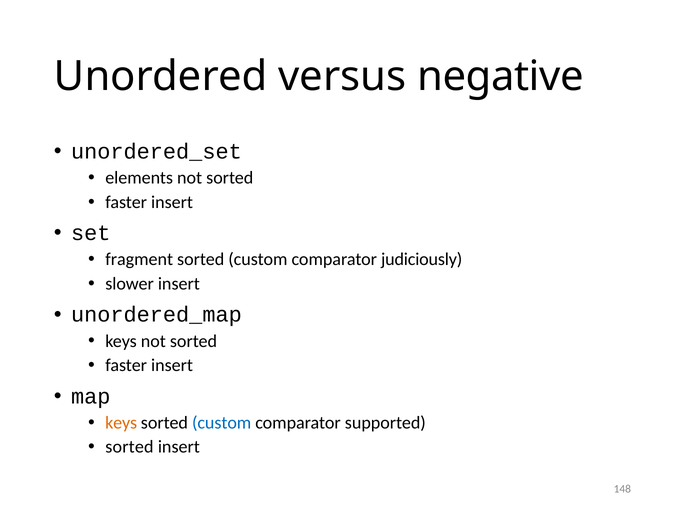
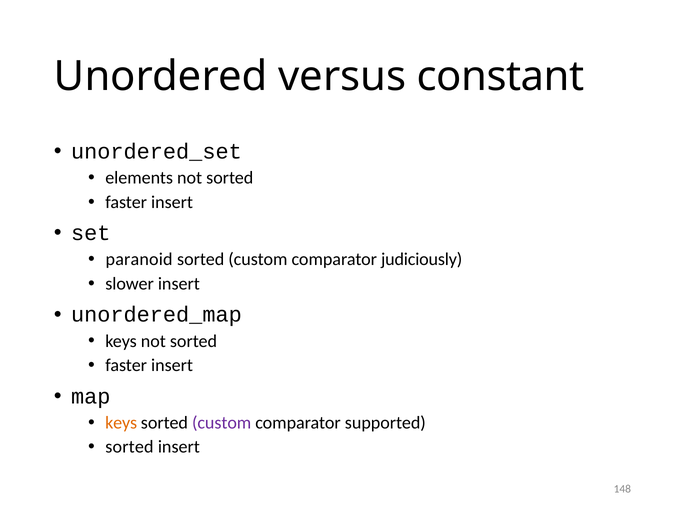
negative: negative -> constant
fragment: fragment -> paranoid
custom at (222, 423) colour: blue -> purple
